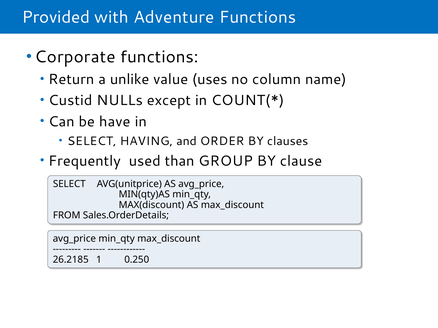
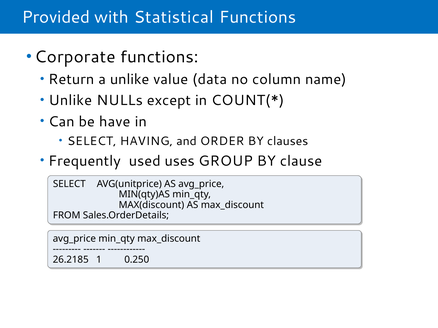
Adventure: Adventure -> Statistical
uses: uses -> data
Custid at (70, 101): Custid -> Unlike
than: than -> uses
